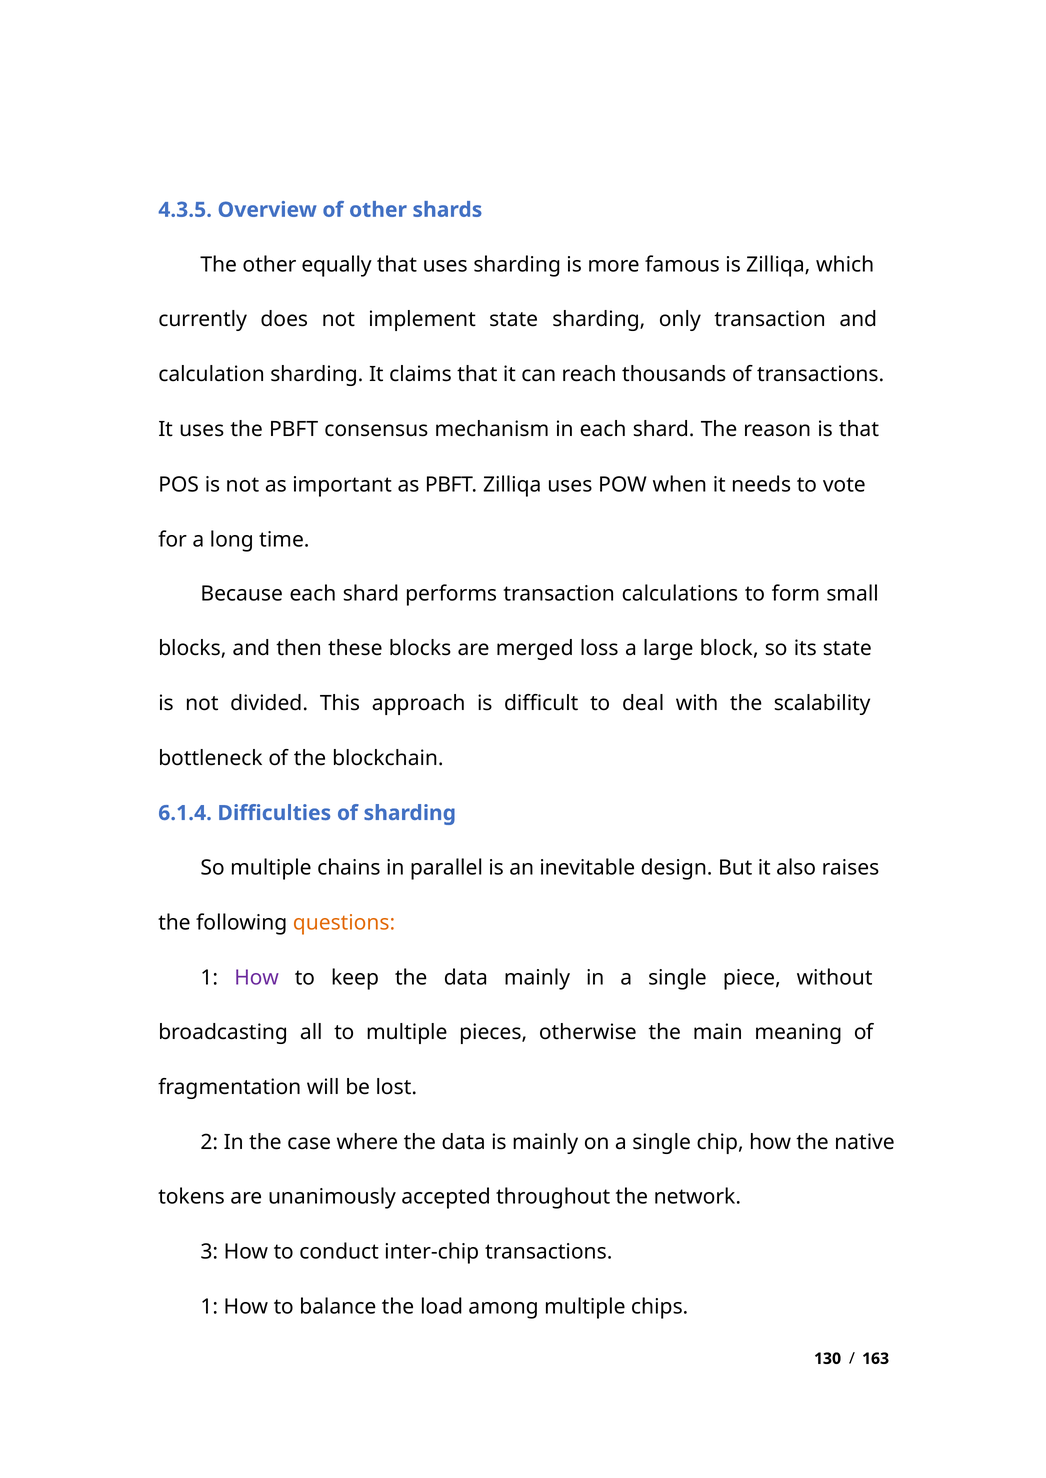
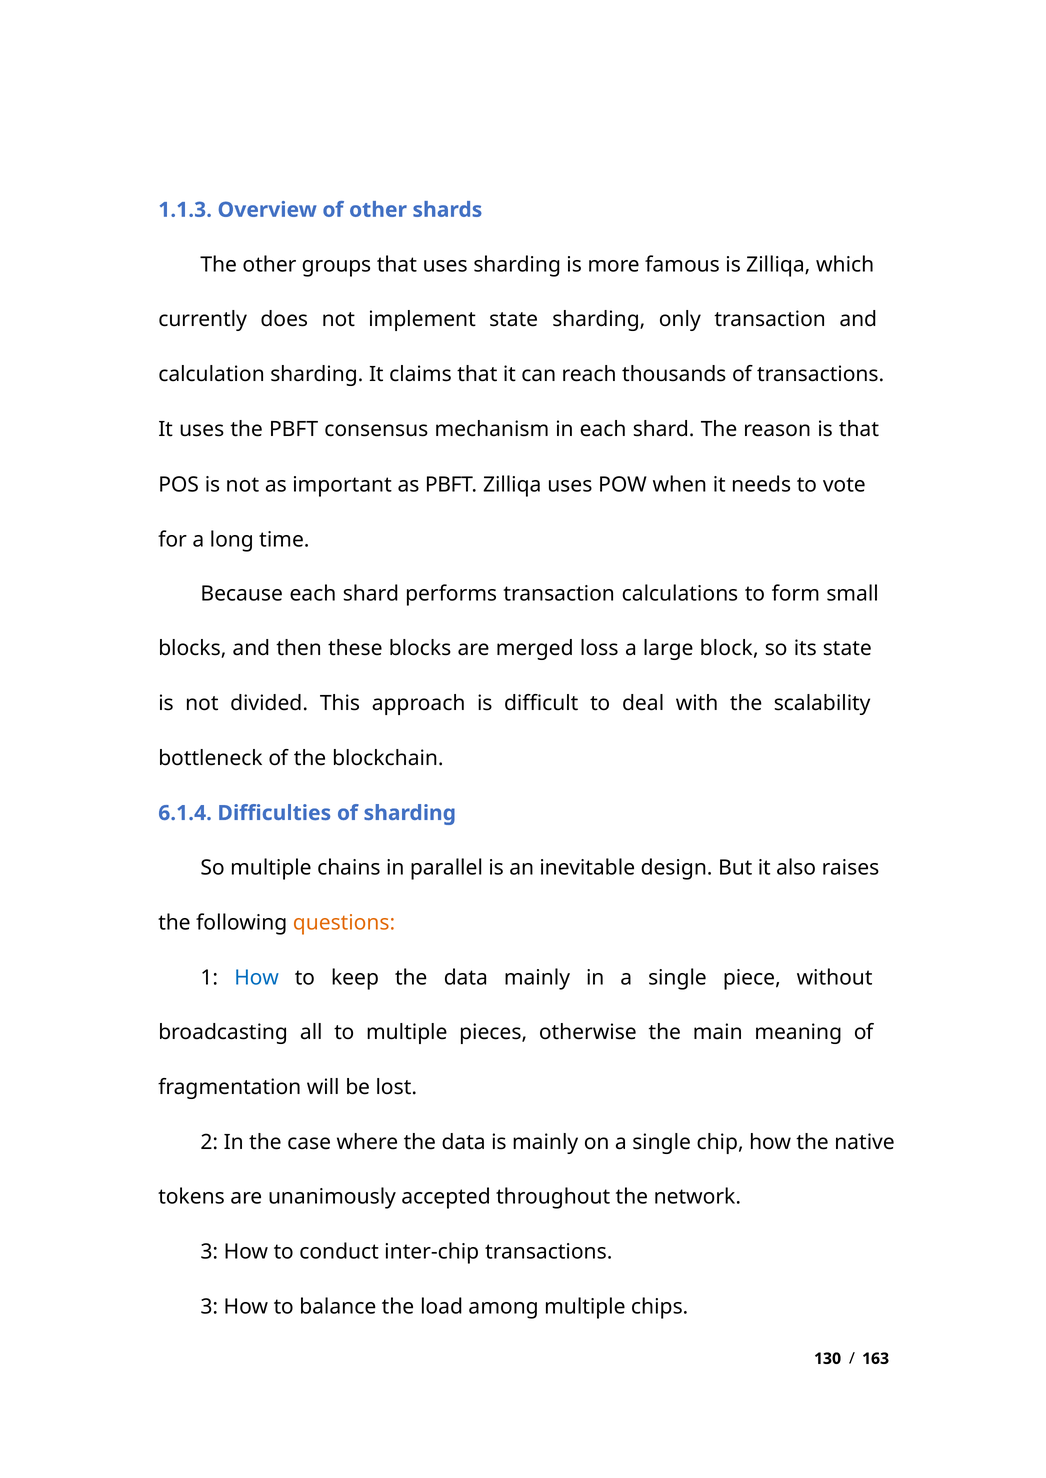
4.3.5: 4.3.5 -> 1.1.3
equally: equally -> groups
How at (257, 978) colour: purple -> blue
1 at (209, 1307): 1 -> 3
